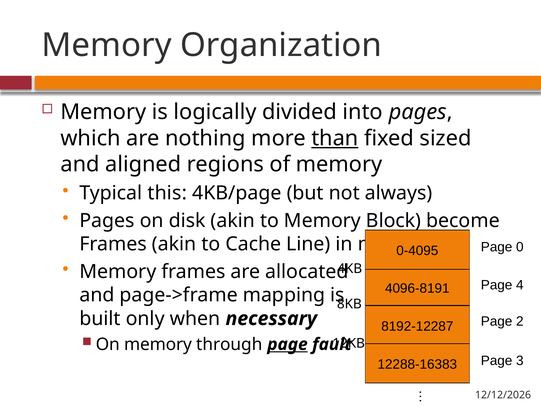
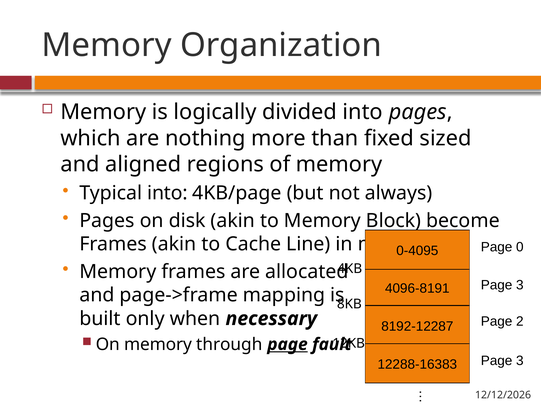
than underline: present -> none
Typical this: this -> into
4 at (520, 285): 4 -> 3
